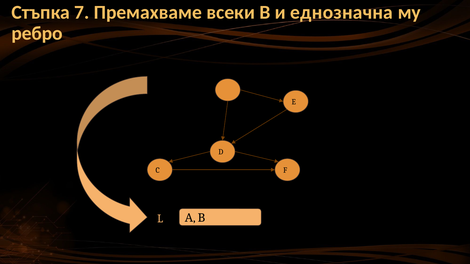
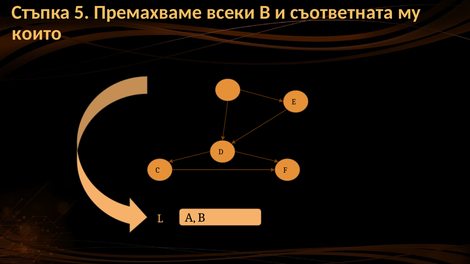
7: 7 -> 5
еднозначна: еднозначна -> съответната
ребро: ребро -> които
